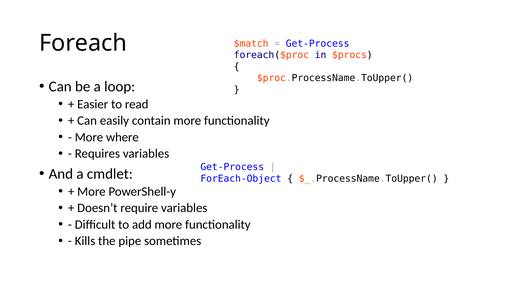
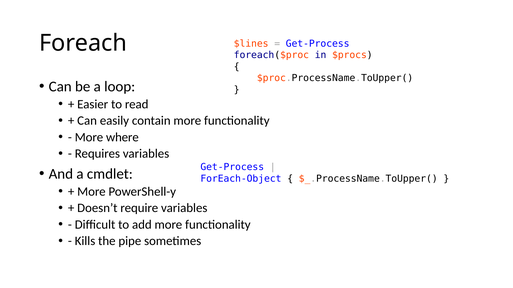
$match: $match -> $lines
